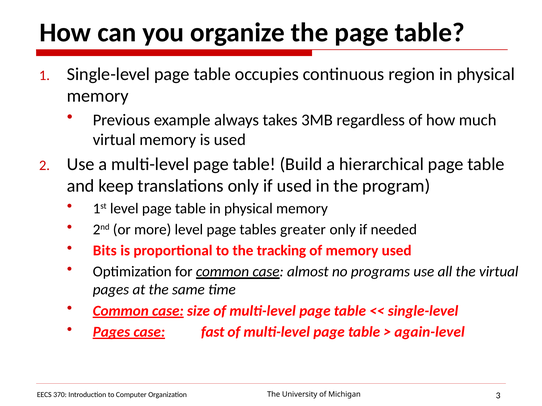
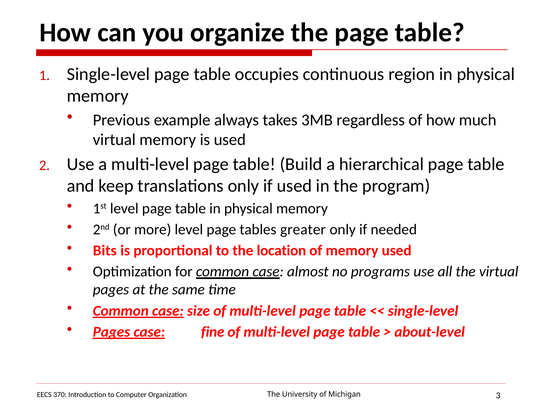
tracking: tracking -> location
fast: fast -> fine
again-level: again-level -> about-level
